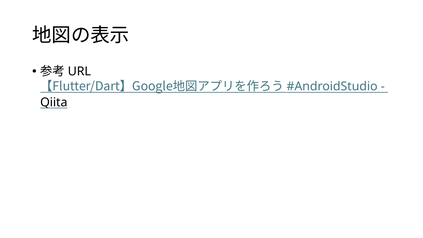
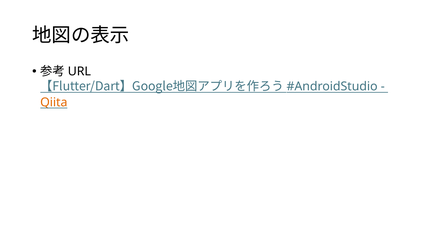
Qiita colour: black -> orange
